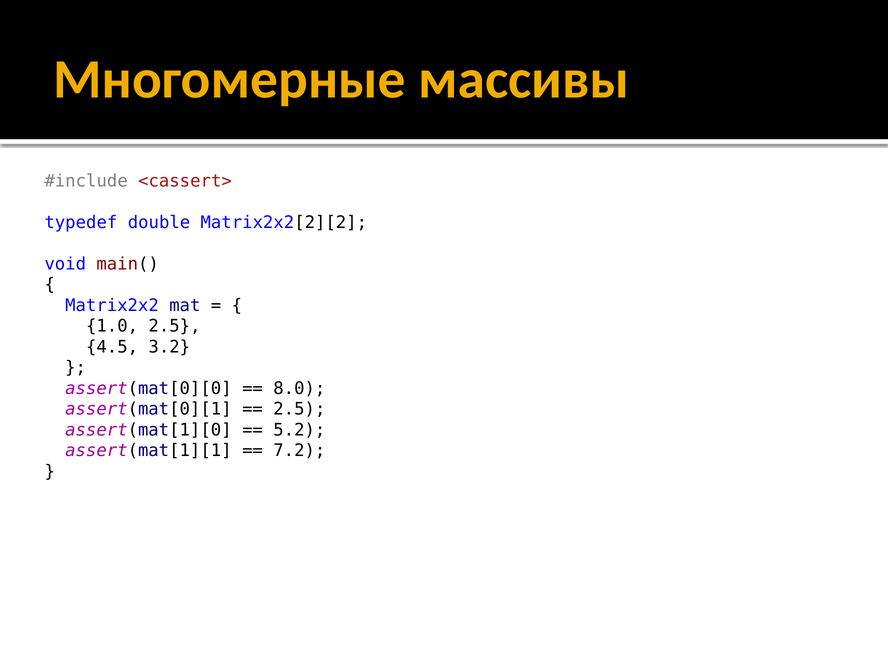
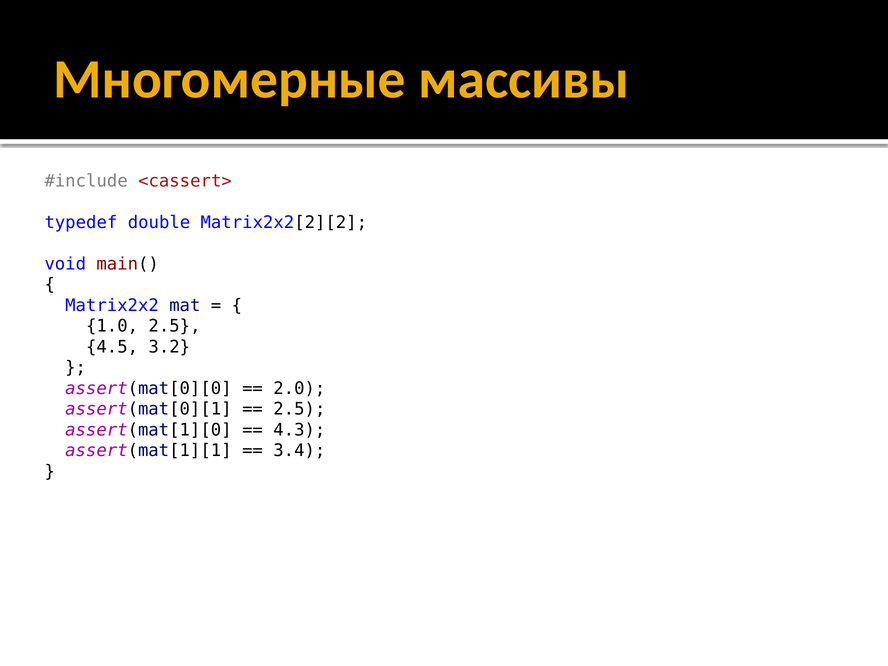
8.0: 8.0 -> 2.0
5.2: 5.2 -> 4.3
7.2: 7.2 -> 3.4
